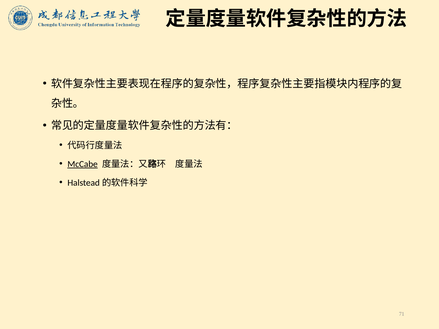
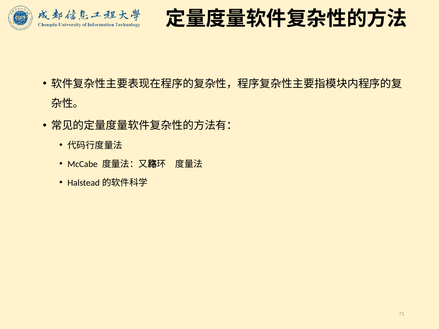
McCabe underline: present -> none
